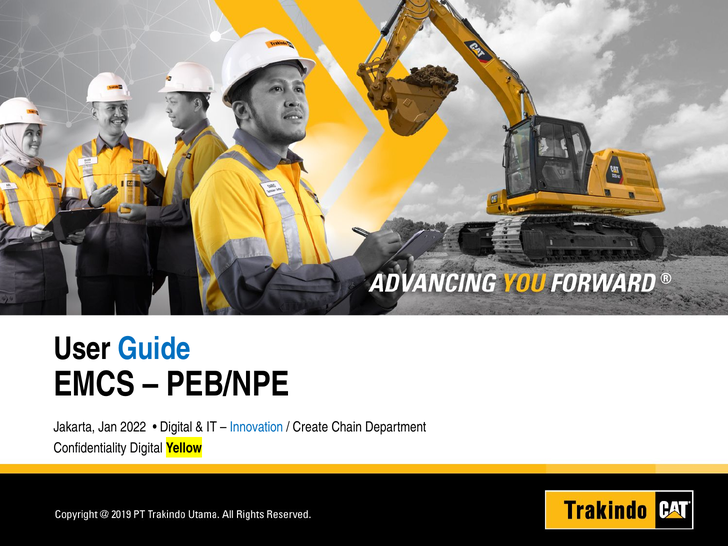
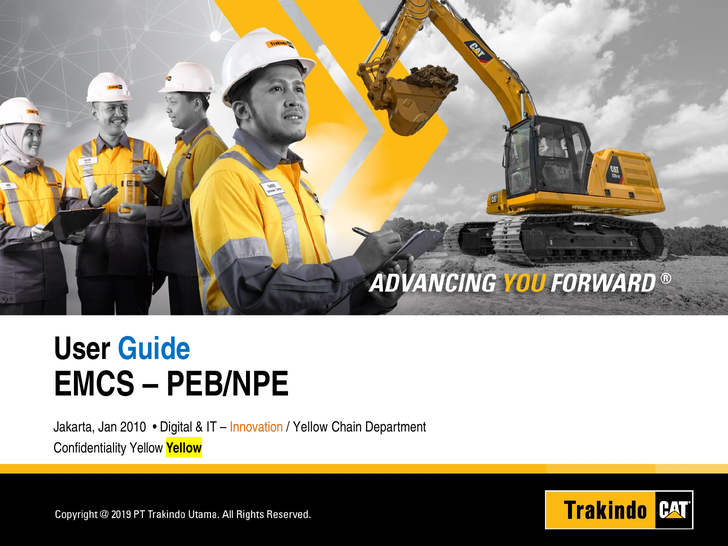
2022: 2022 -> 2010
Innovation colour: blue -> orange
Create at (310, 427): Create -> Yellow
Confidentiality Digital: Digital -> Yellow
